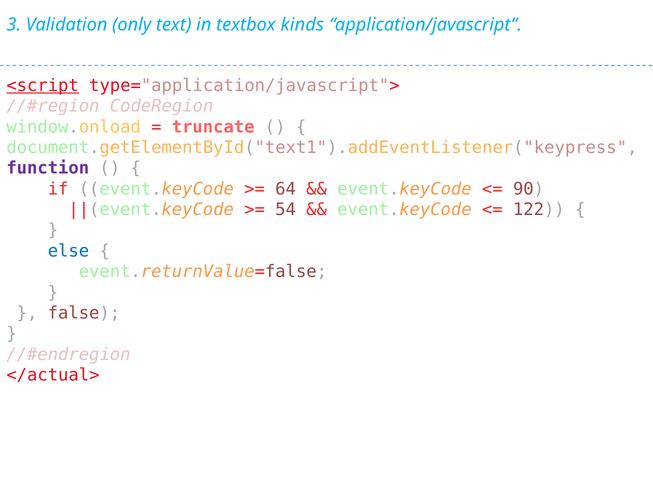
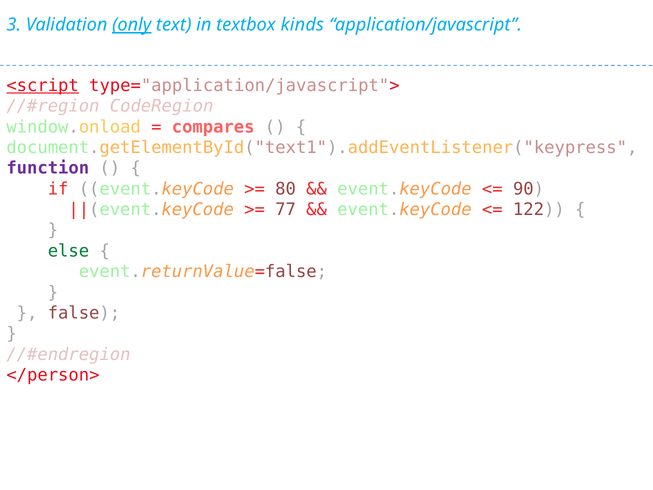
only underline: none -> present
truncate: truncate -> compares
64: 64 -> 80
54: 54 -> 77
else colour: blue -> green
</actual>: </actual> -> </person>
